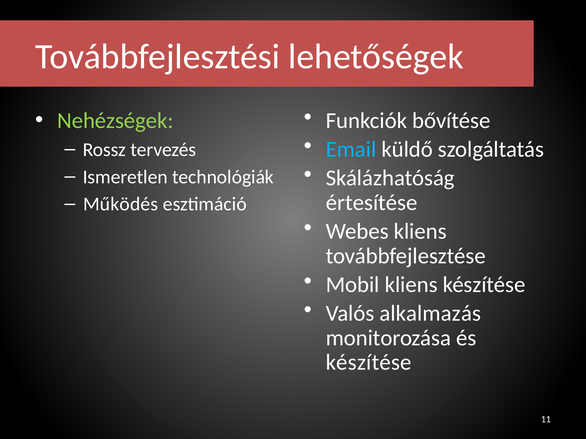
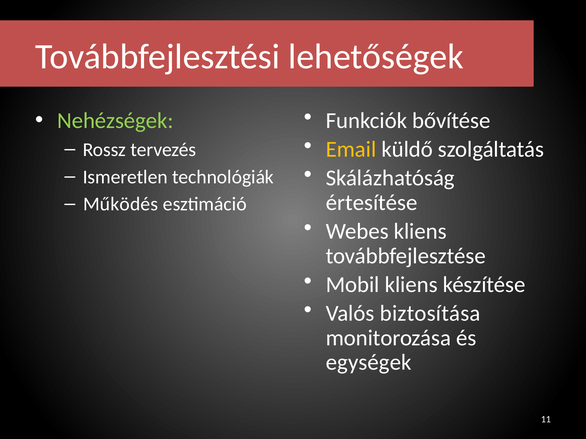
Email colour: light blue -> yellow
alkalmazás: alkalmazás -> biztosítása
készítése at (369, 363): készítése -> egységek
